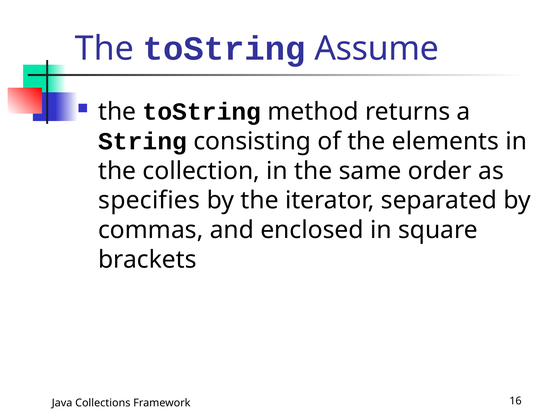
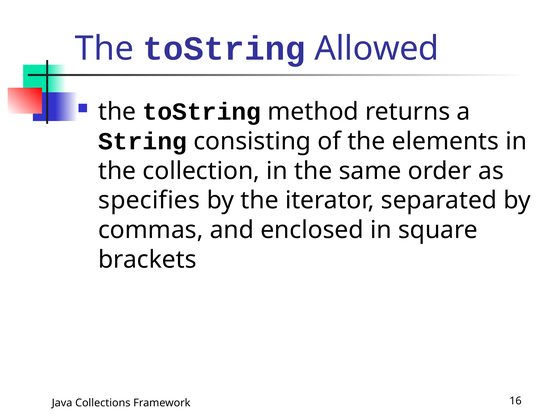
Assume: Assume -> Allowed
